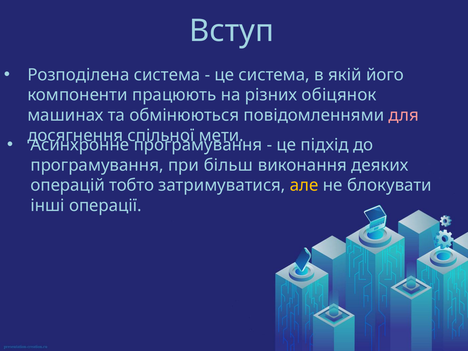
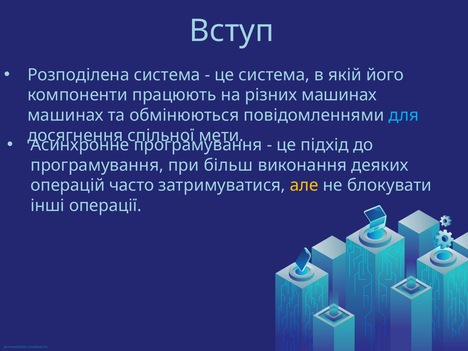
різних обіцянок: обіцянок -> машинах
для colour: pink -> light blue
тобто: тобто -> часто
